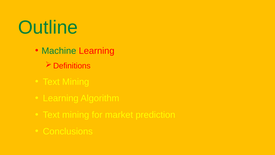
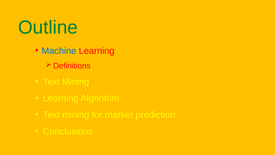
Machine colour: green -> blue
